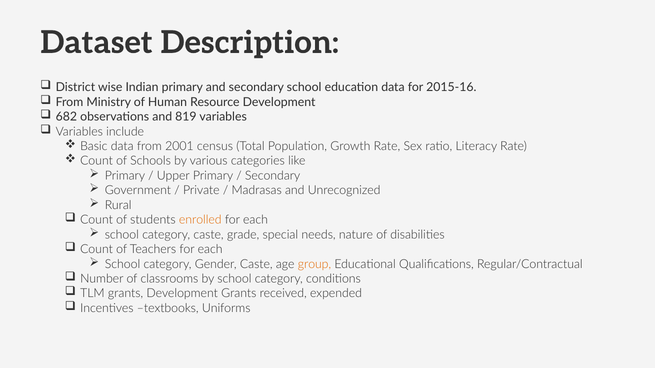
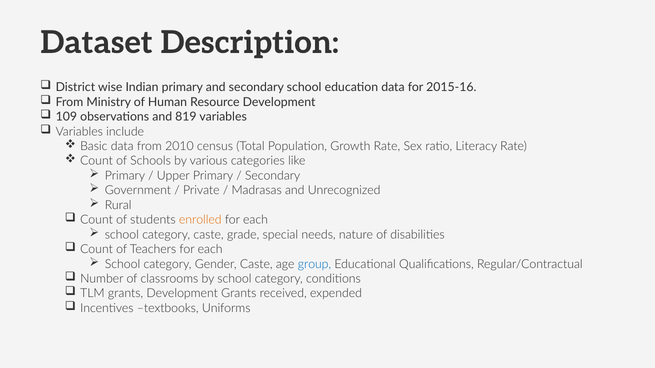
682: 682 -> 109
2001: 2001 -> 2010
group colour: orange -> blue
